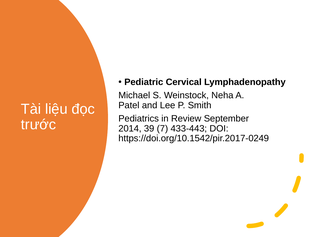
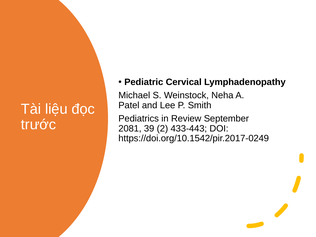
2014: 2014 -> 2081
7: 7 -> 2
